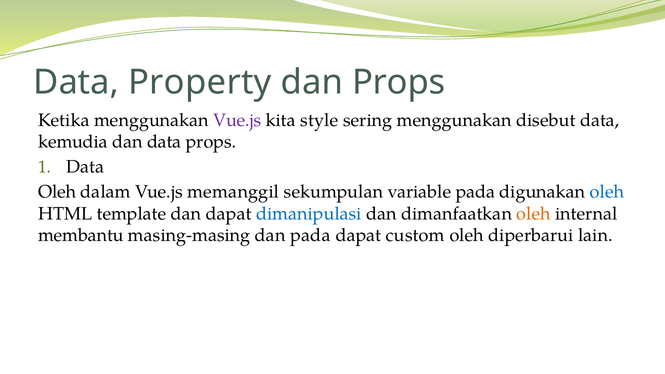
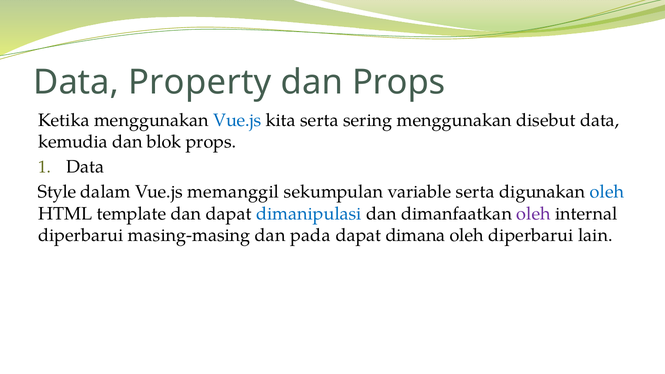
Vue.js at (237, 120) colour: purple -> blue
kita style: style -> serta
dan data: data -> blok
Oleh at (57, 192): Oleh -> Style
variable pada: pada -> serta
oleh at (534, 214) colour: orange -> purple
membantu at (81, 235): membantu -> diperbarui
custom: custom -> dimana
